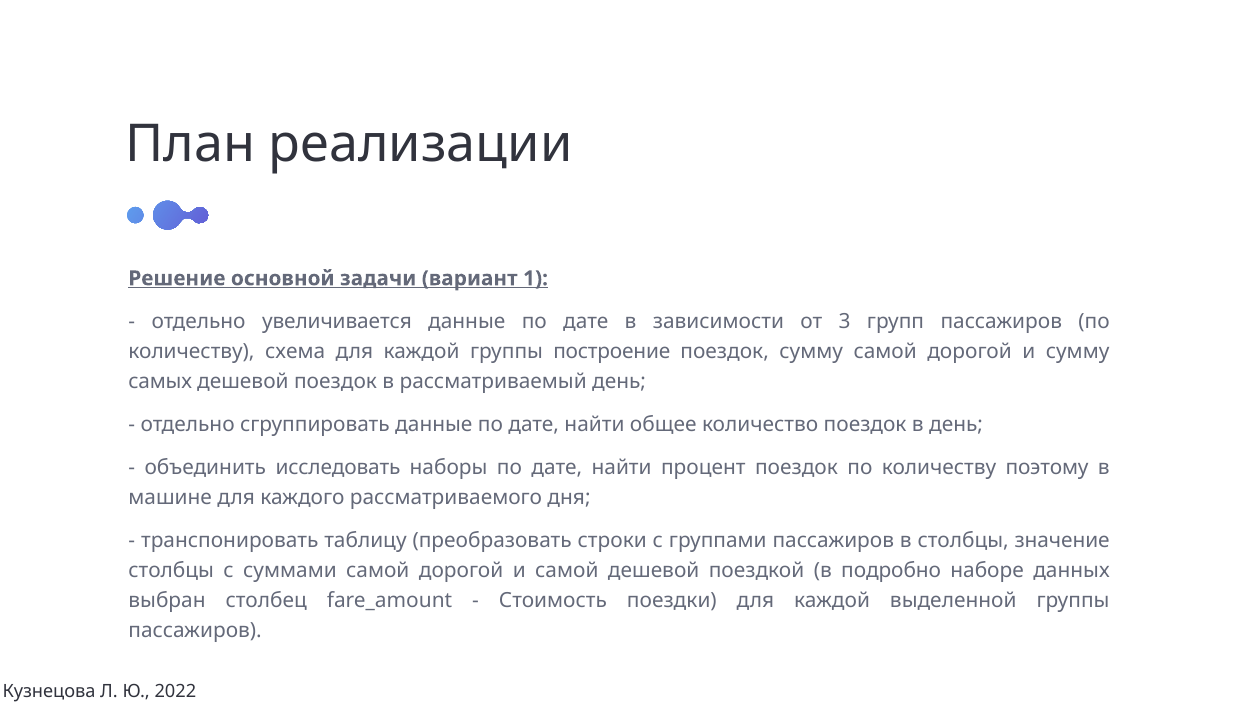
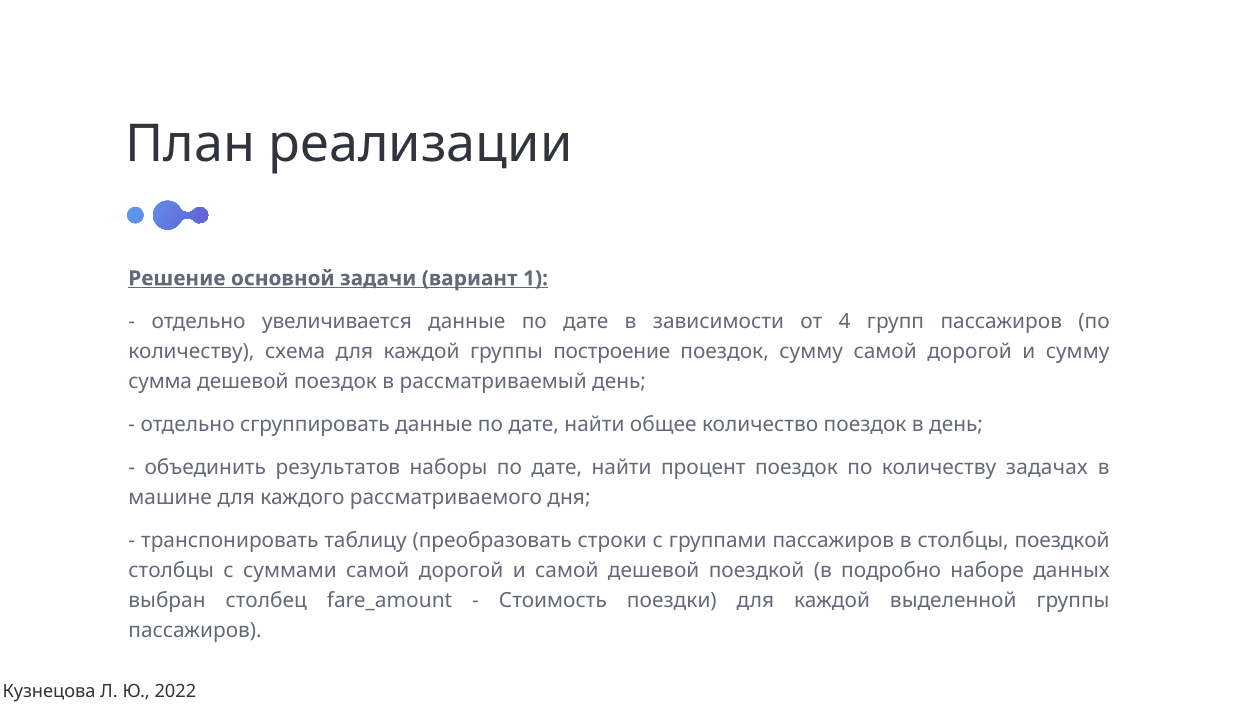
3: 3 -> 4
самых: самых -> сумма
исследовать: исследовать -> результатов
поэтому: поэтому -> задачах
столбцы значение: значение -> поездкой
